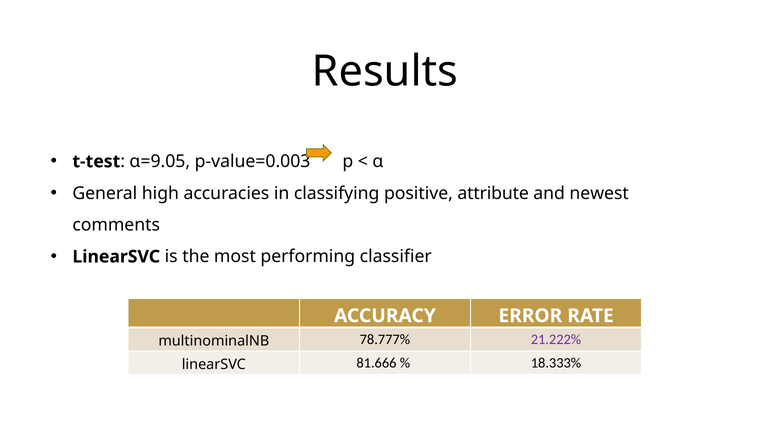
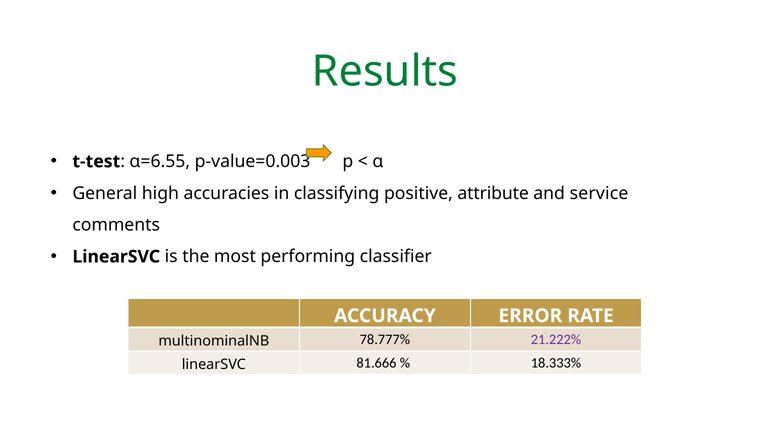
Results colour: black -> green
α=9.05: α=9.05 -> α=6.55
newest: newest -> service
